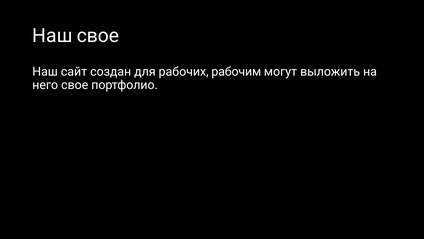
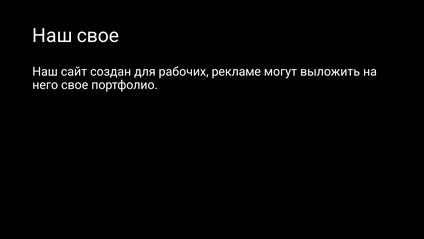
рабочим: рабочим -> рекламе
